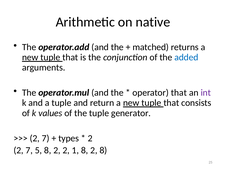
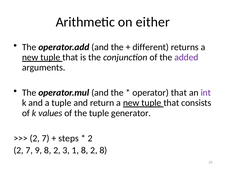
native: native -> either
matched: matched -> different
added colour: blue -> purple
types: types -> steps
5: 5 -> 9
8 2 2: 2 -> 3
